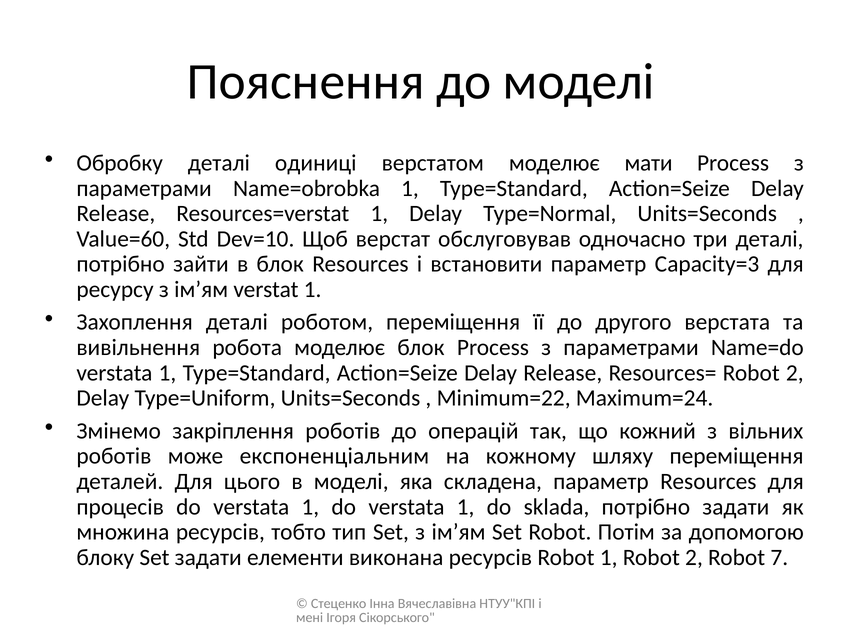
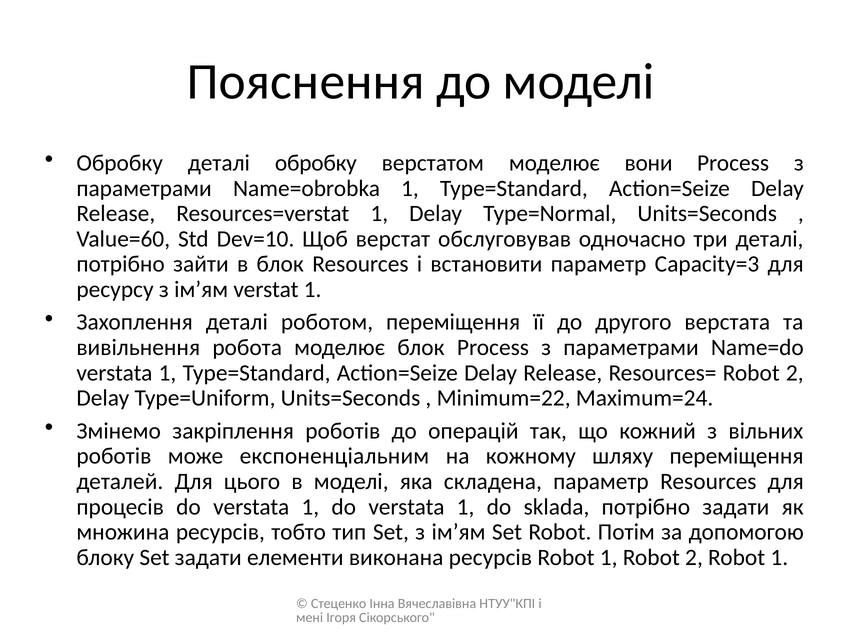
деталі одиниці: одиниці -> обробку
мати: мати -> вони
2 Robot 7: 7 -> 1
